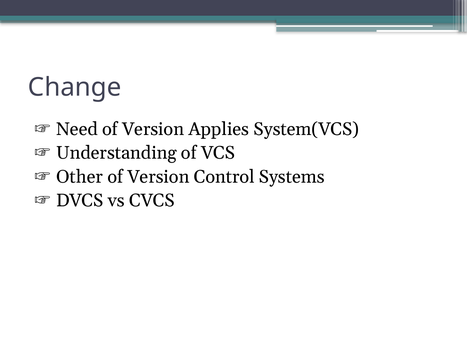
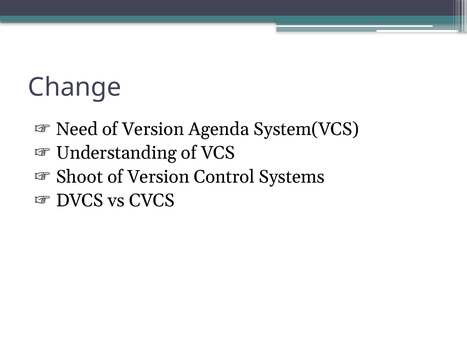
Applies: Applies -> Agenda
Other: Other -> Shoot
